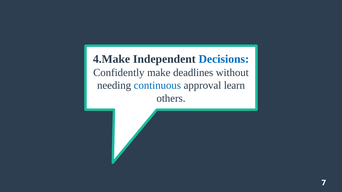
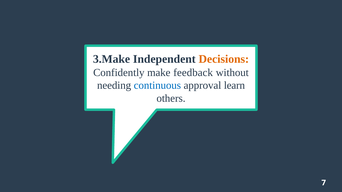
4.Make: 4.Make -> 3.Make
Decisions colour: blue -> orange
deadlines: deadlines -> feedback
